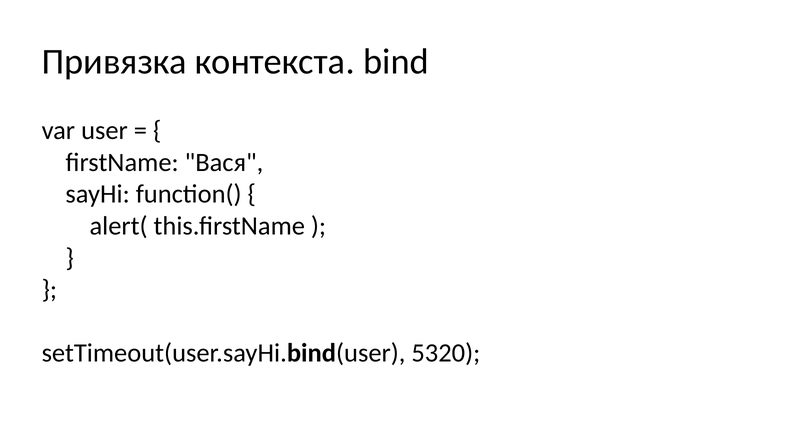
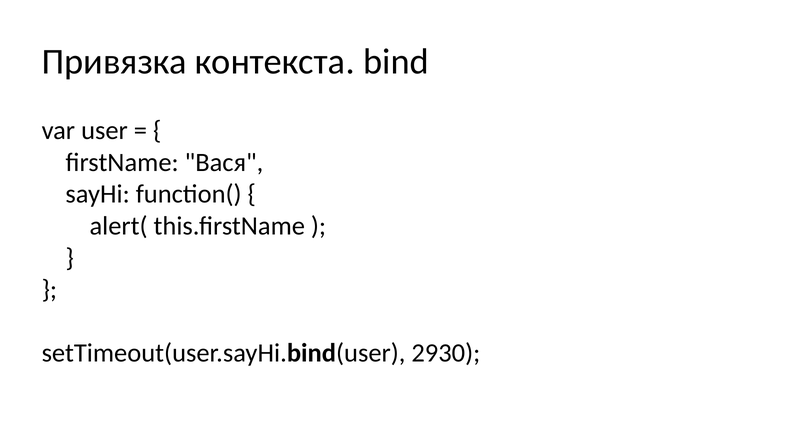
5320: 5320 -> 2930
